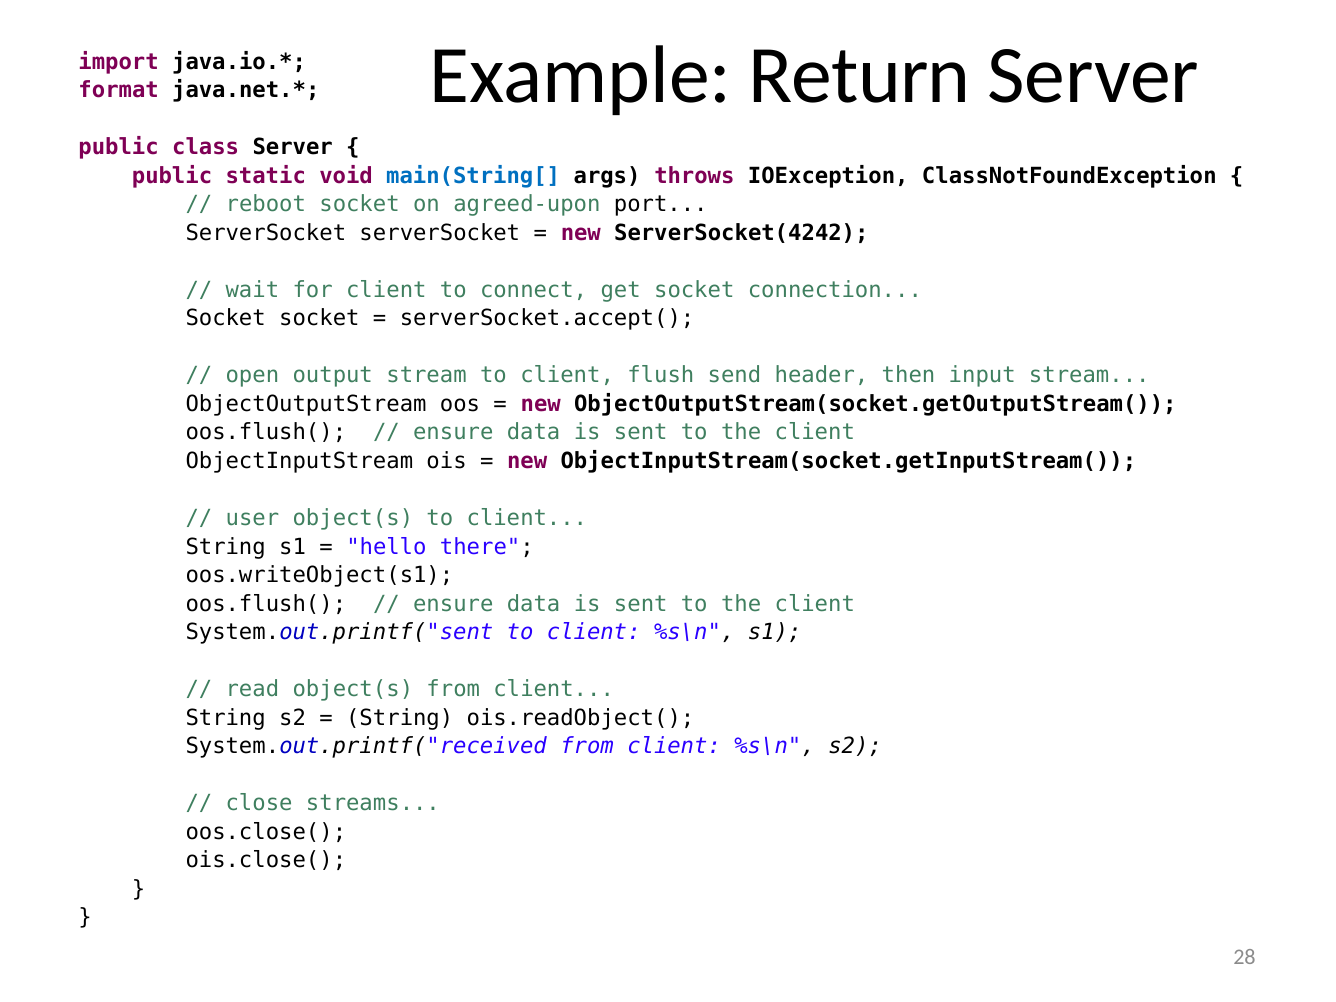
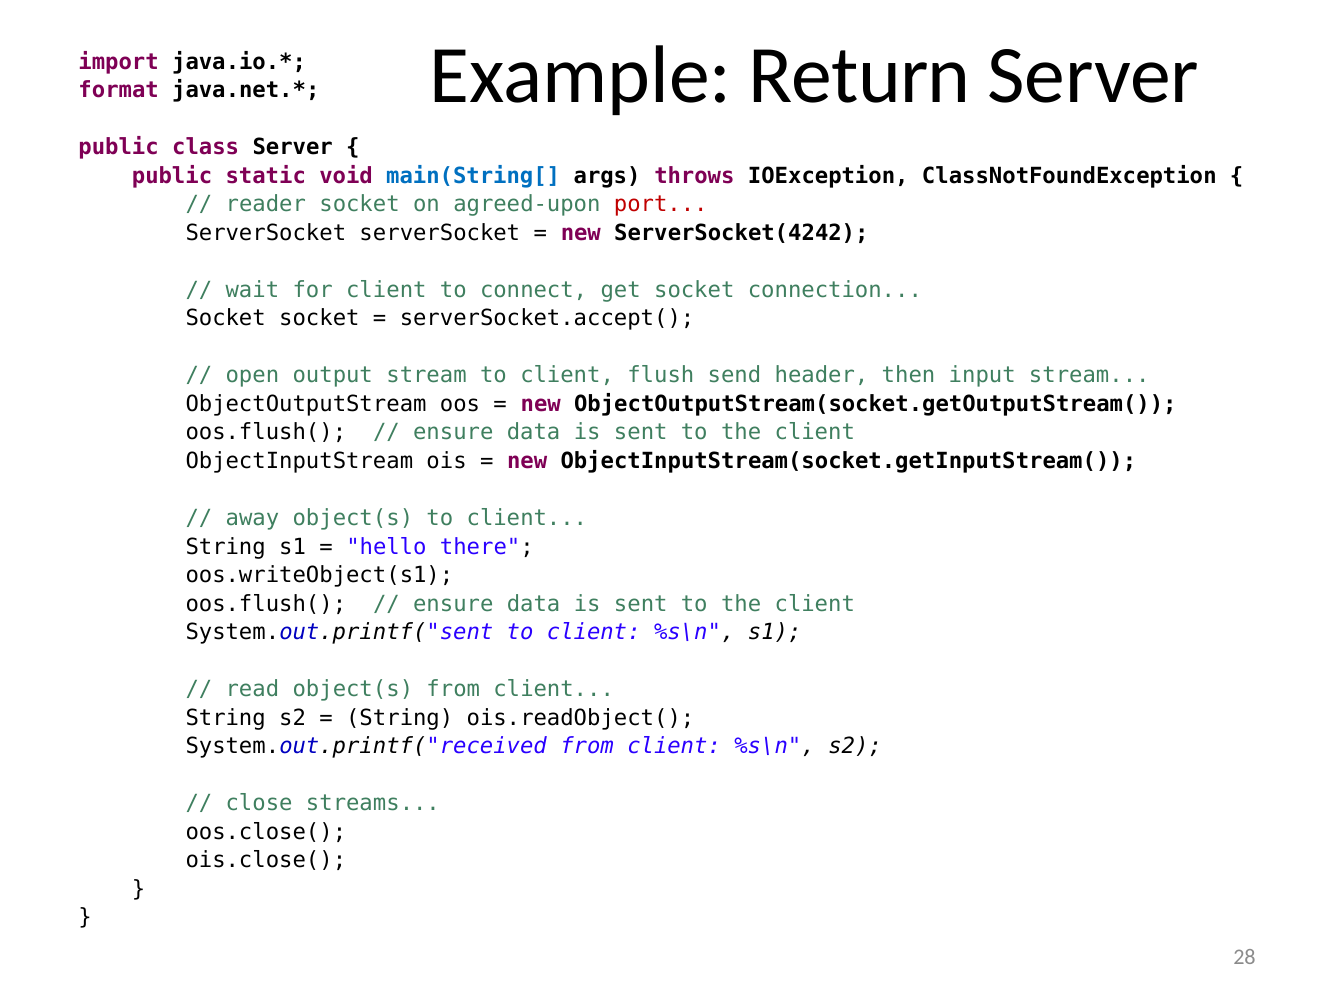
reboot: reboot -> reader
port colour: black -> red
user: user -> away
